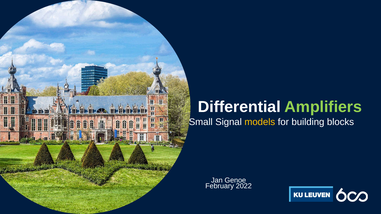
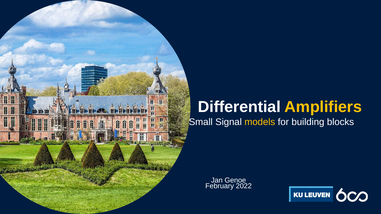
Amplifiers colour: light green -> yellow
